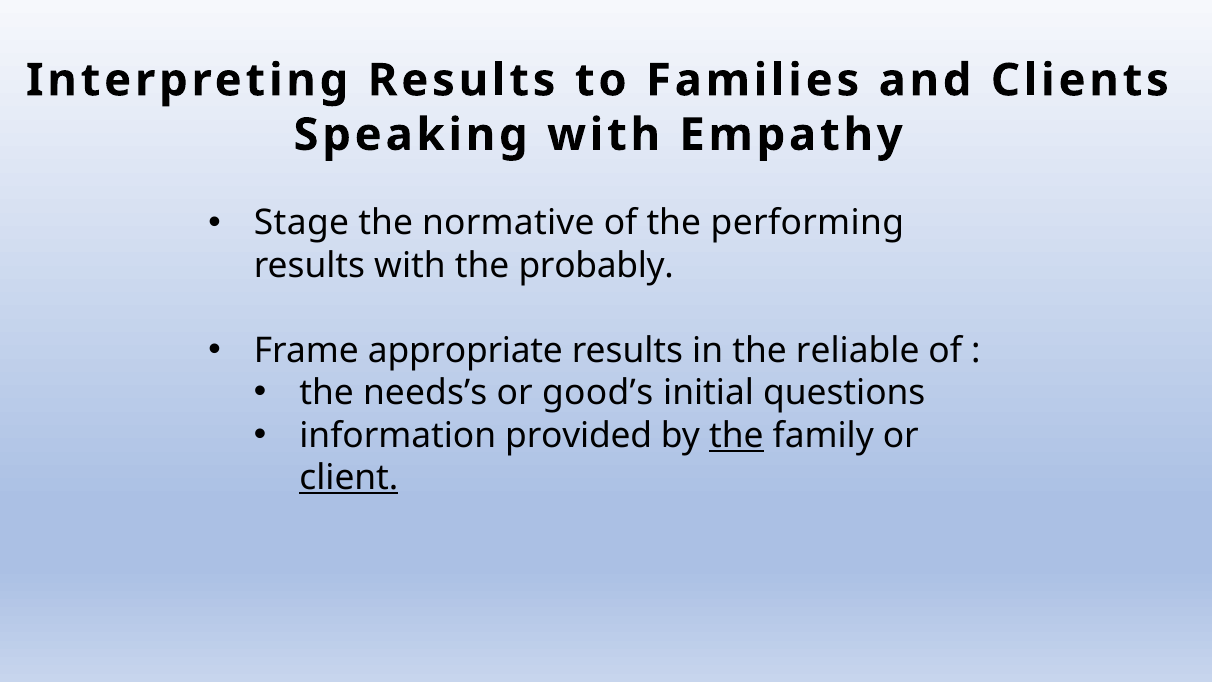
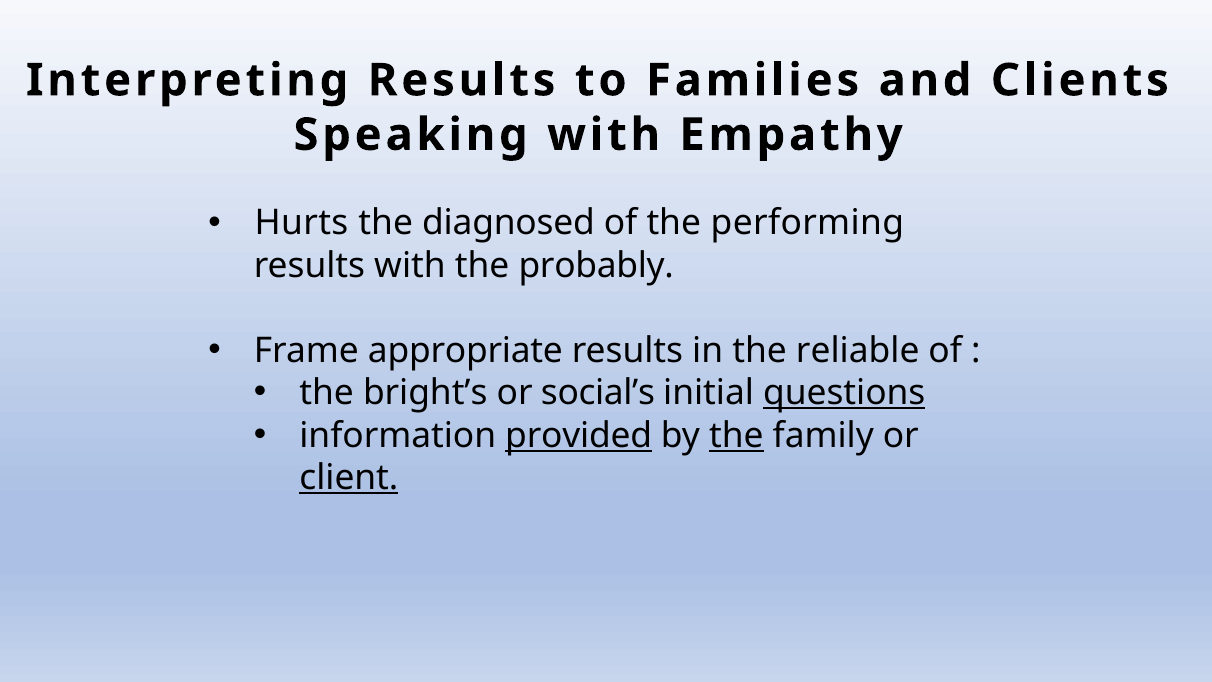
Stage: Stage -> Hurts
normative: normative -> diagnosed
needs’s: needs’s -> bright’s
good’s: good’s -> social’s
questions underline: none -> present
provided underline: none -> present
